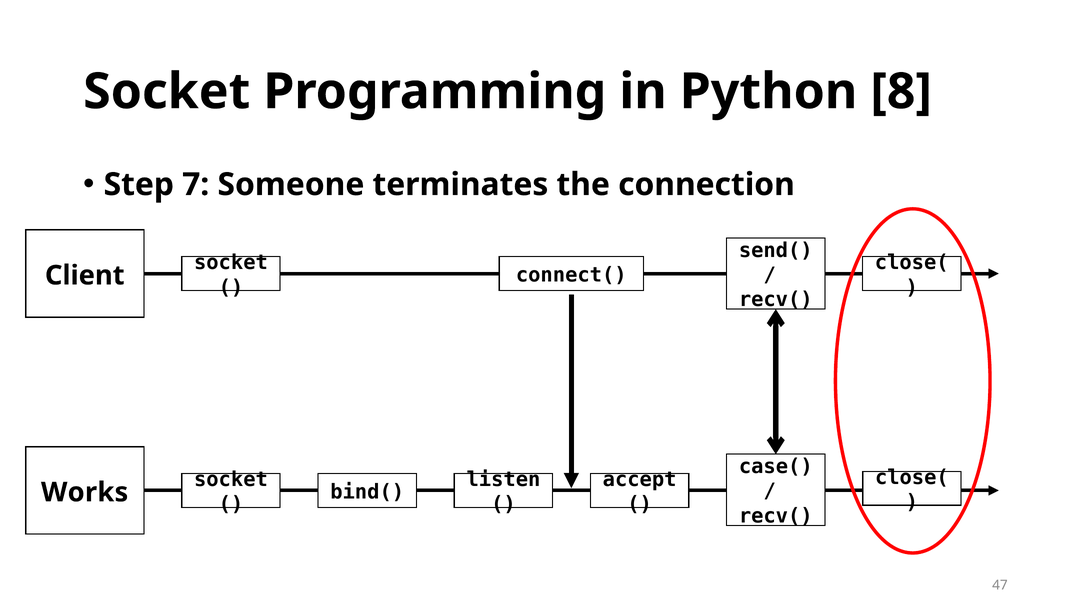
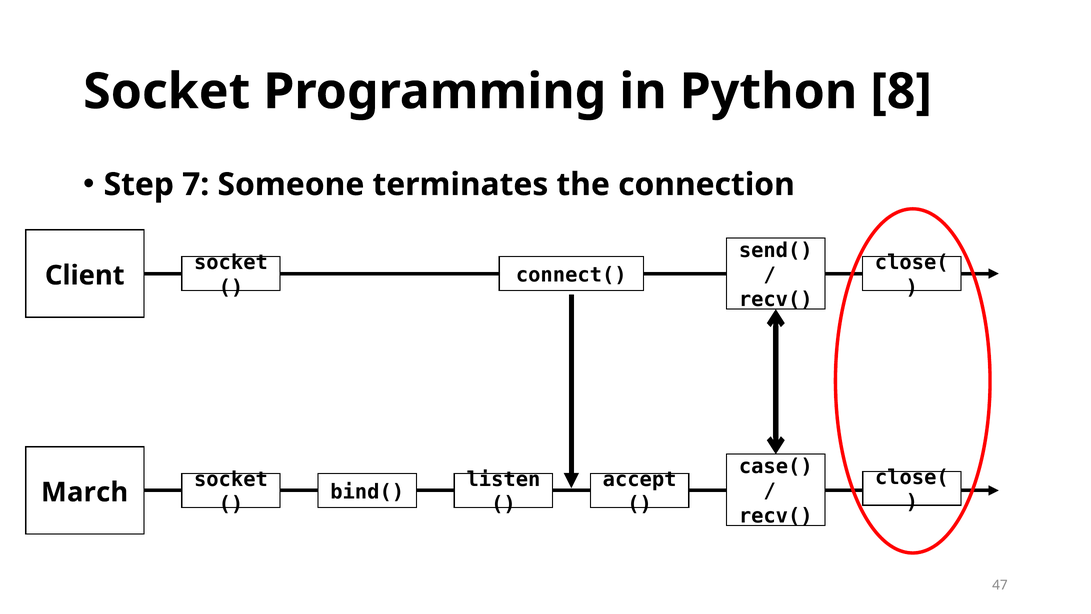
Works: Works -> March
